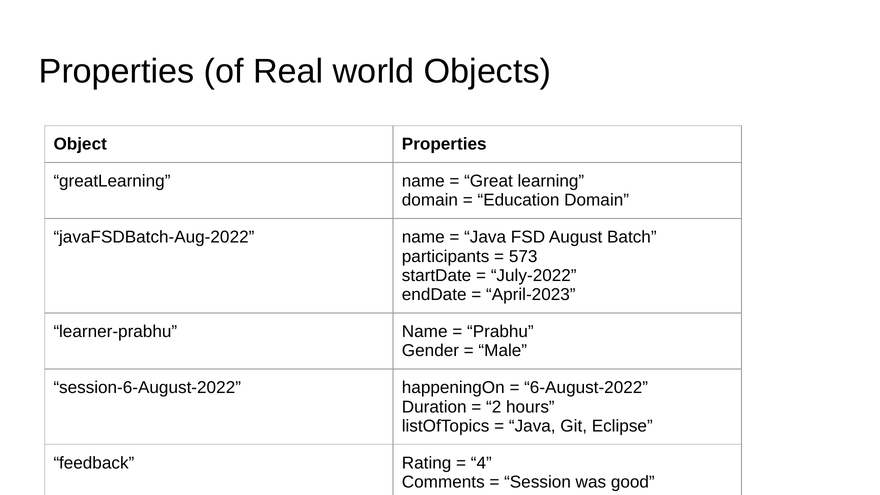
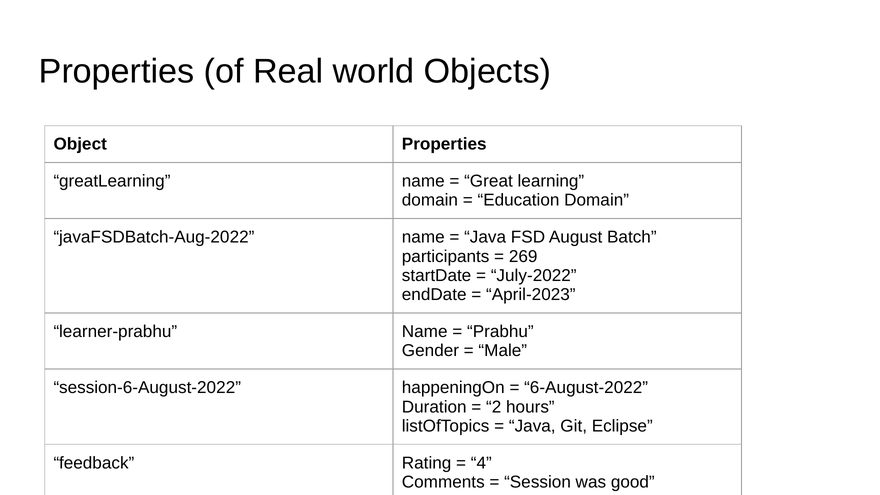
573: 573 -> 269
